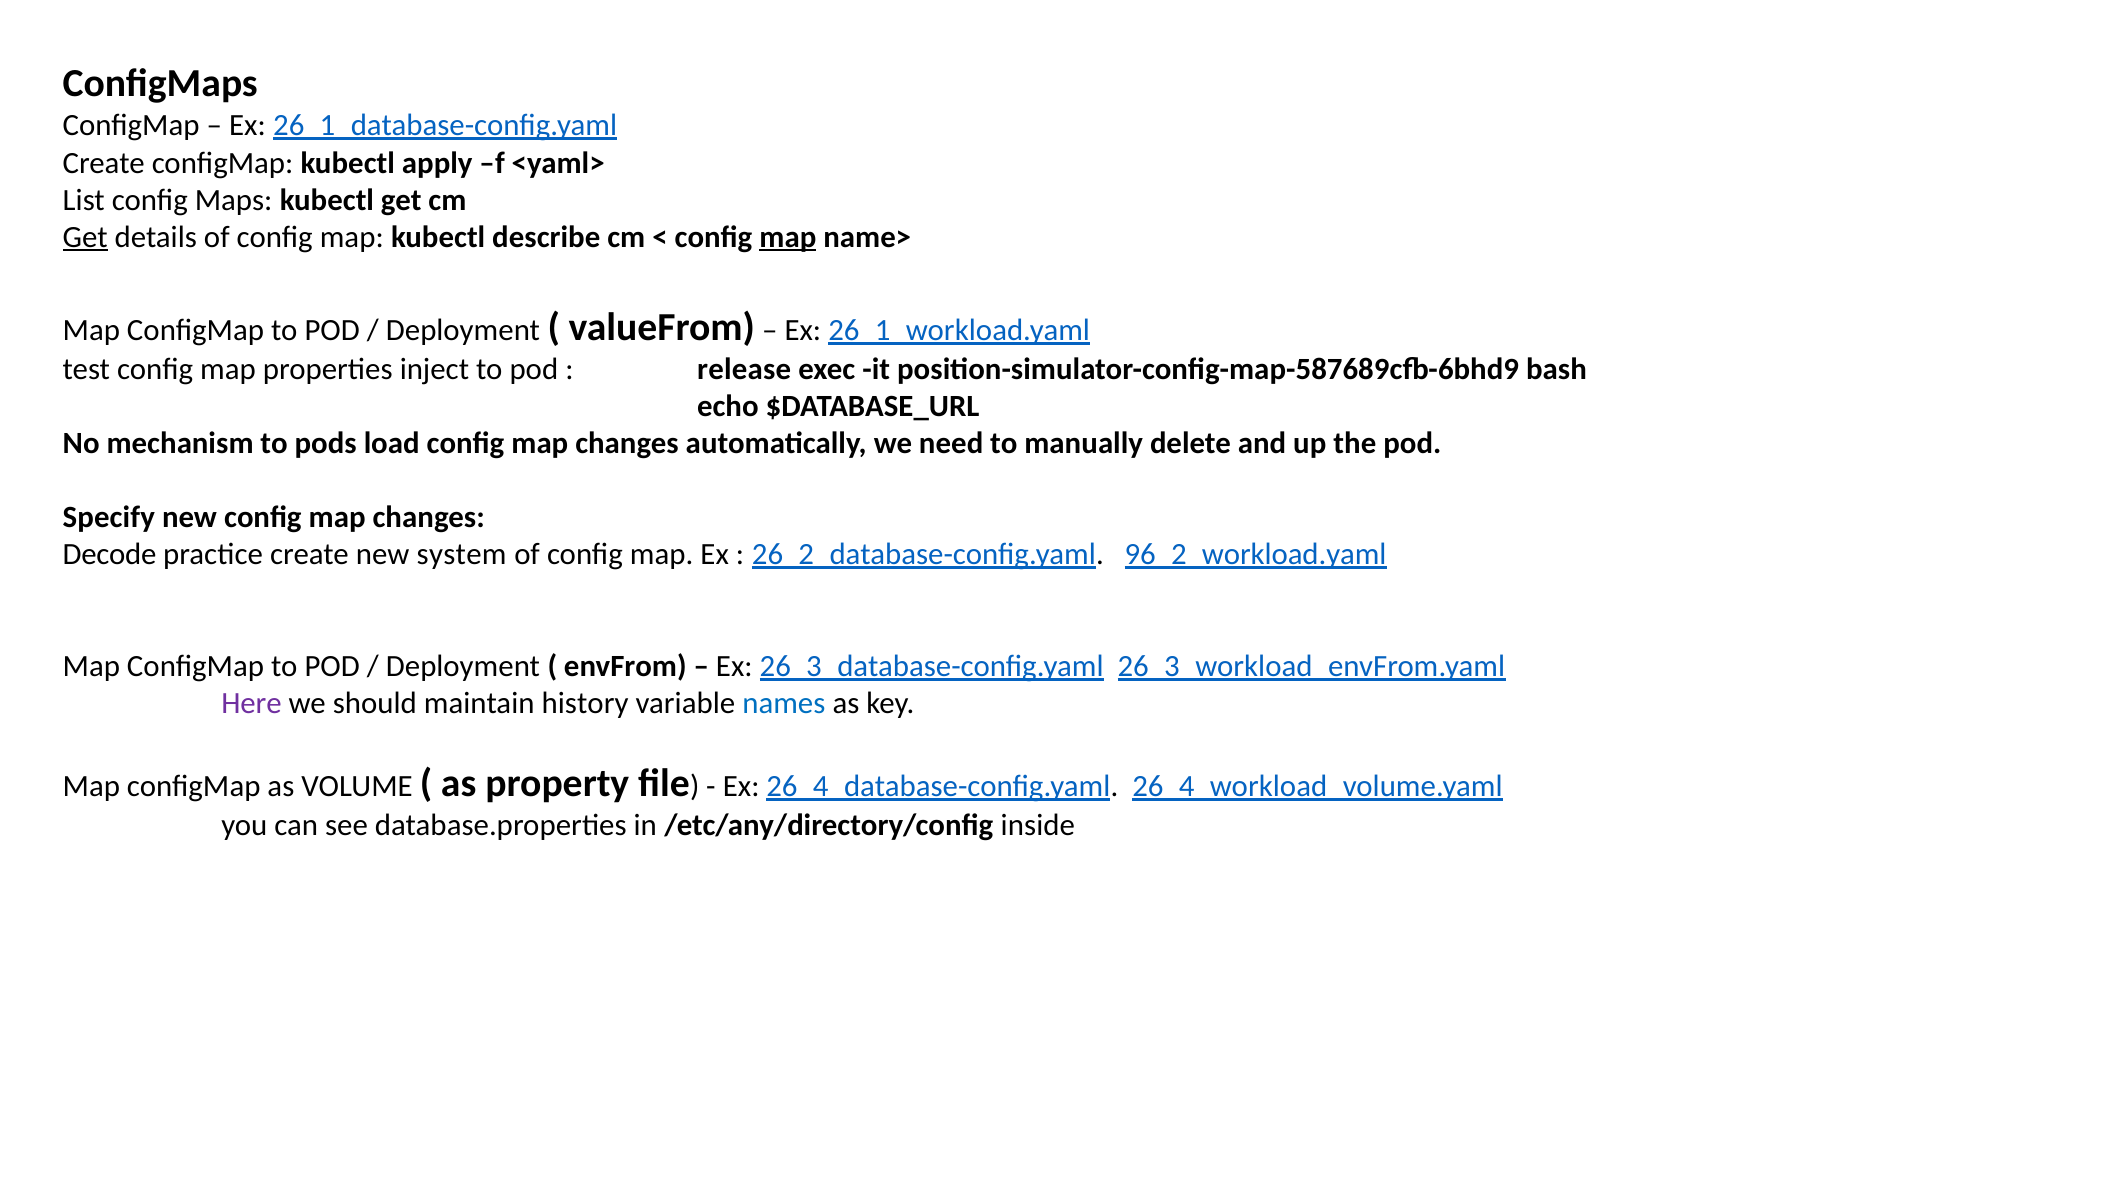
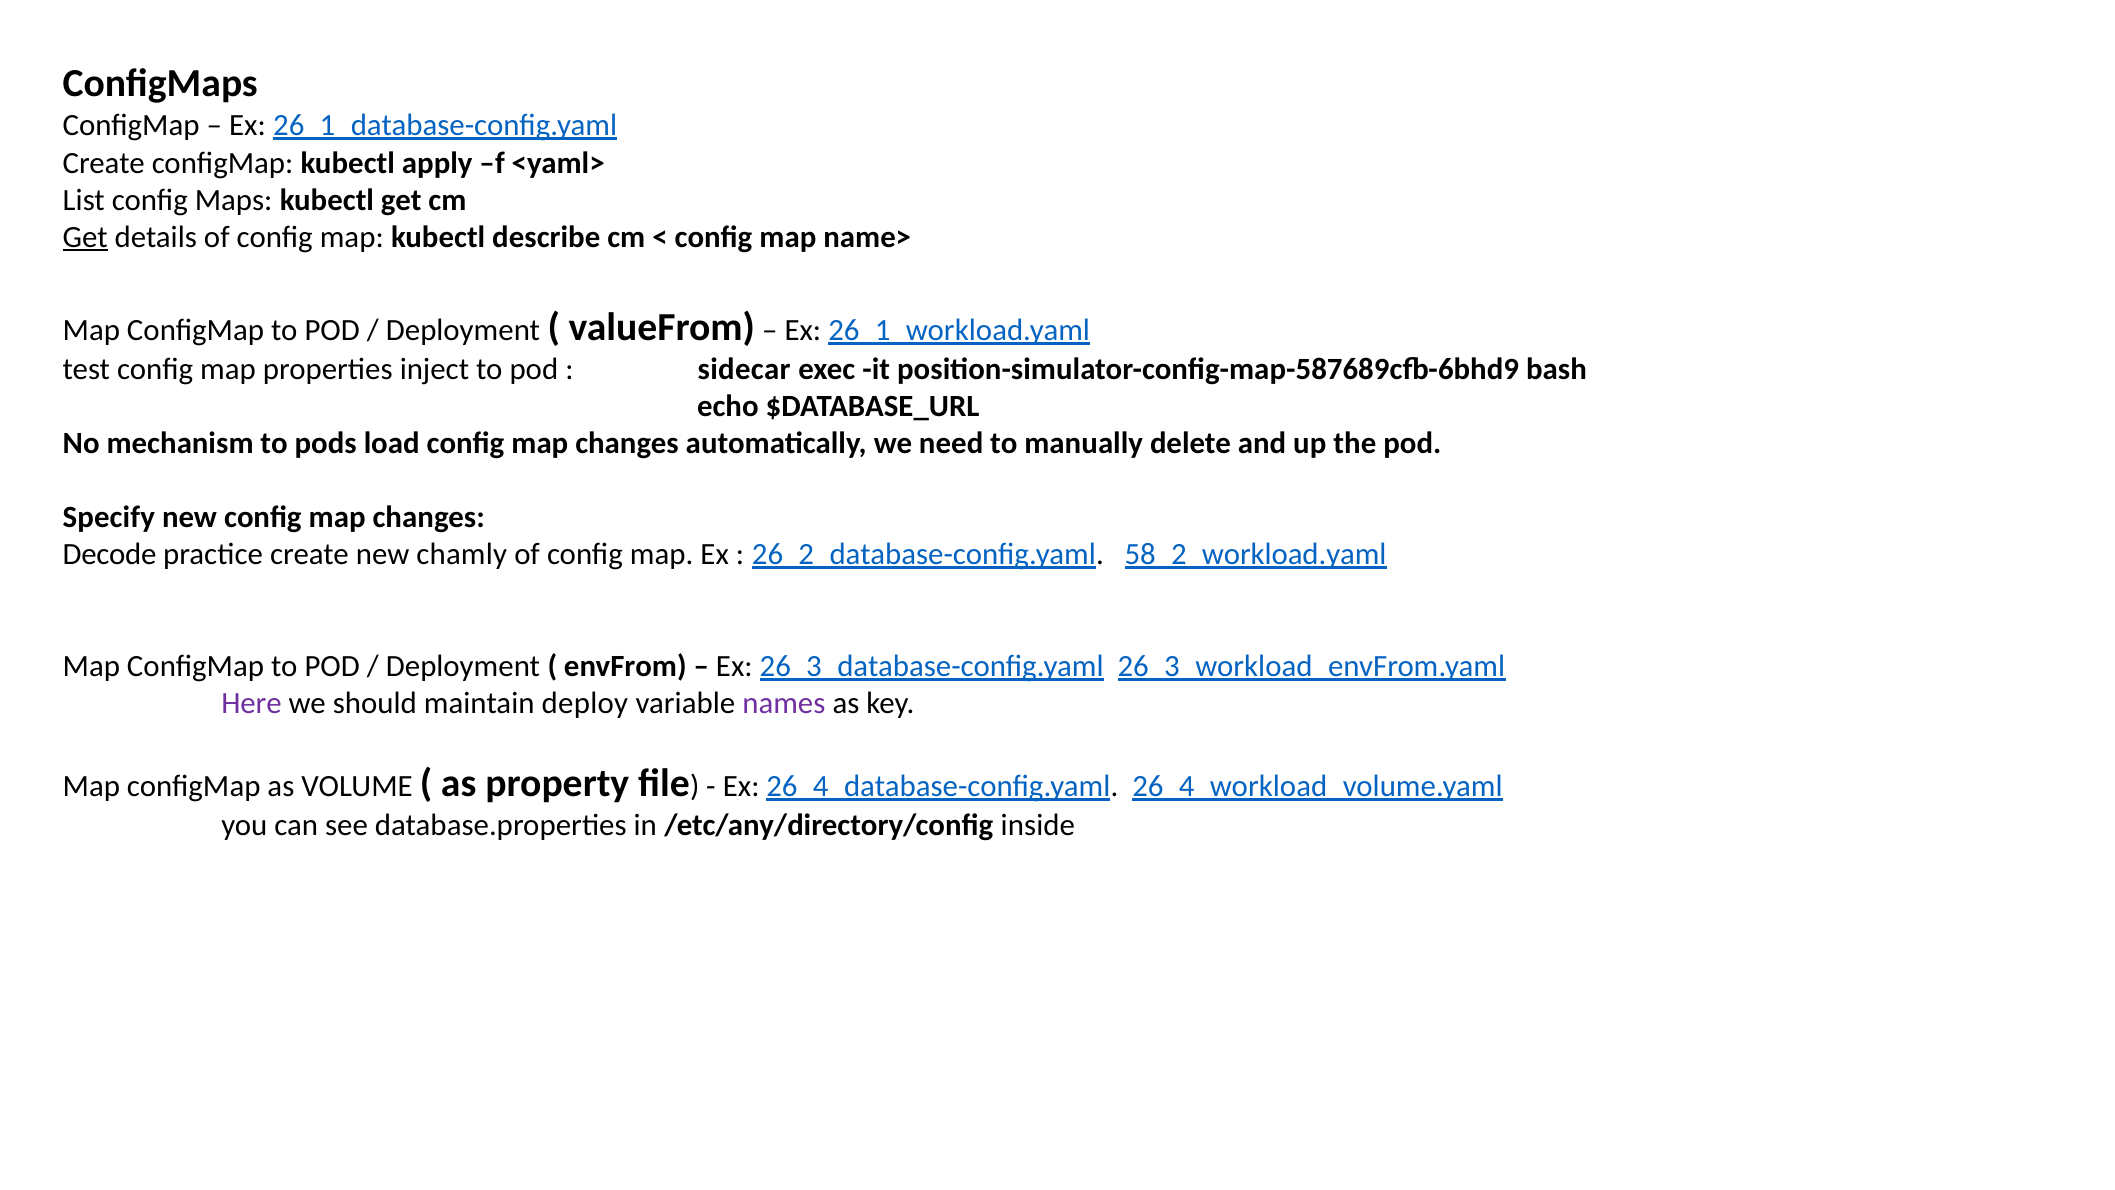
map at (788, 237) underline: present -> none
release: release -> sidecar
system: system -> chamly
96_2_workload.yaml: 96_2_workload.yaml -> 58_2_workload.yaml
history: history -> deploy
names colour: blue -> purple
